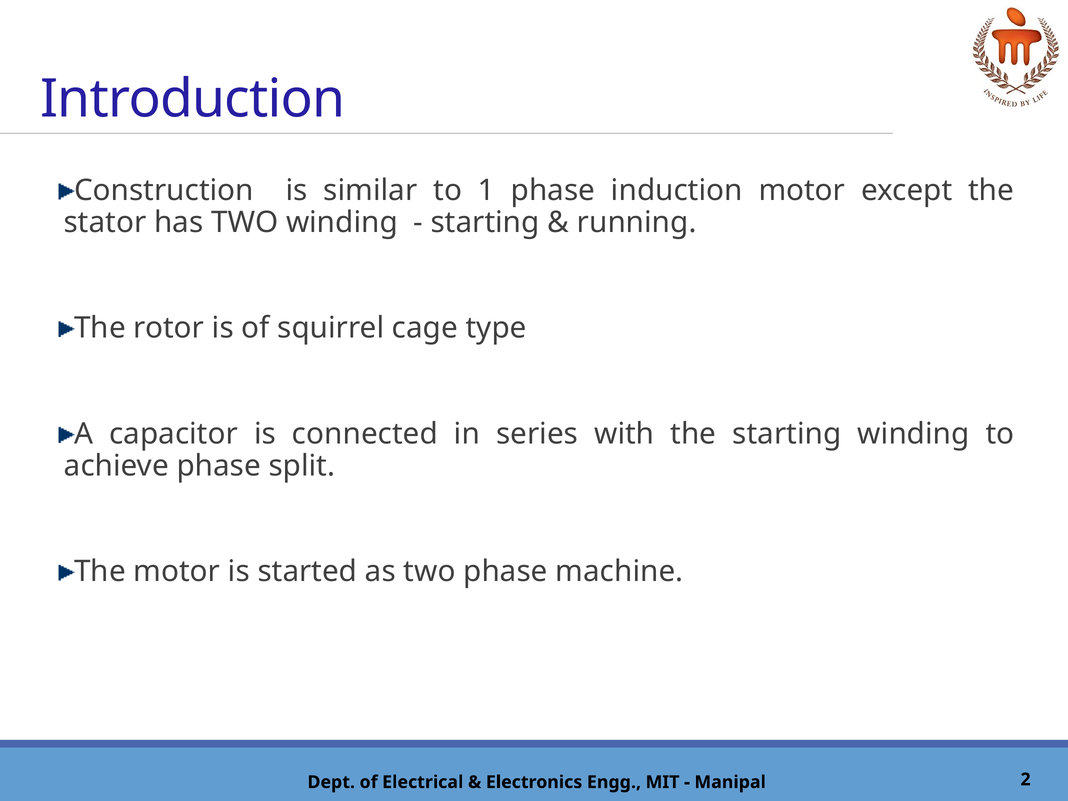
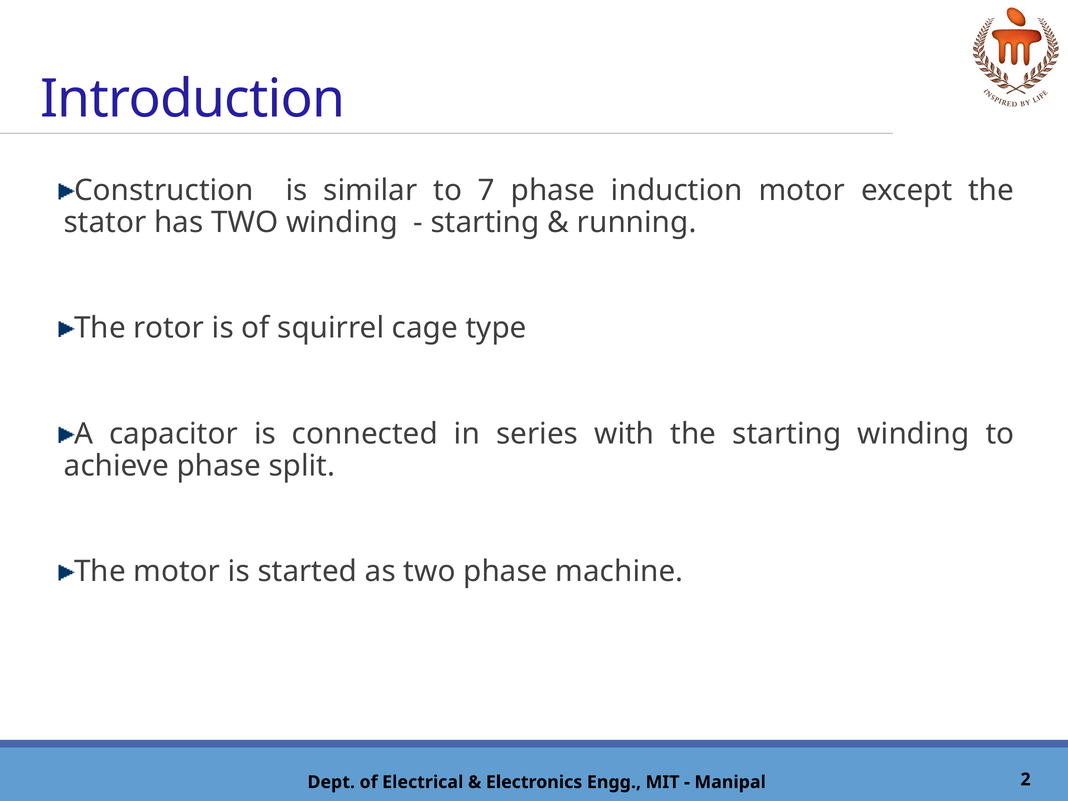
1: 1 -> 7
